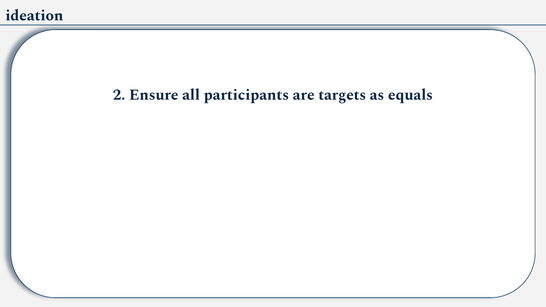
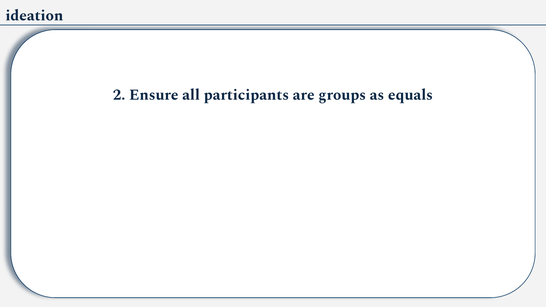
targets: targets -> groups
